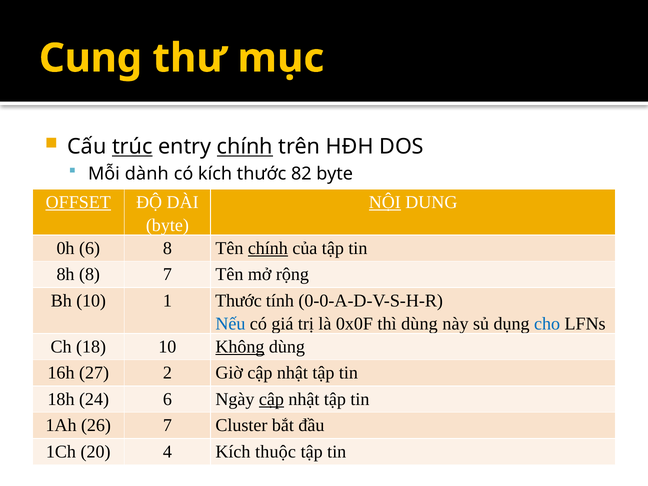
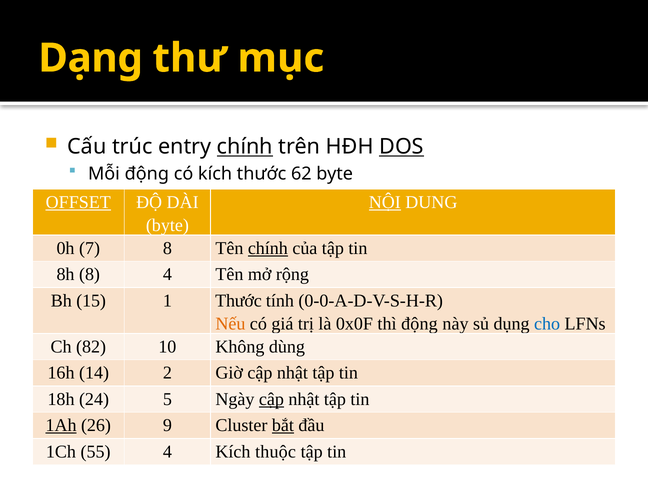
Cung: Cung -> Dạng
trúc underline: present -> none
DOS underline: none -> present
Mỗi dành: dành -> động
82: 82 -> 62
0h 6: 6 -> 7
8 7: 7 -> 4
Bh 10: 10 -> 15
Nếu colour: blue -> orange
thì dùng: dùng -> động
18: 18 -> 82
Không underline: present -> none
27: 27 -> 14
24 6: 6 -> 5
1Ah underline: none -> present
26 7: 7 -> 9
bắt underline: none -> present
20: 20 -> 55
